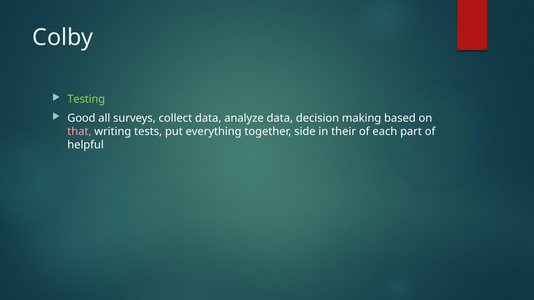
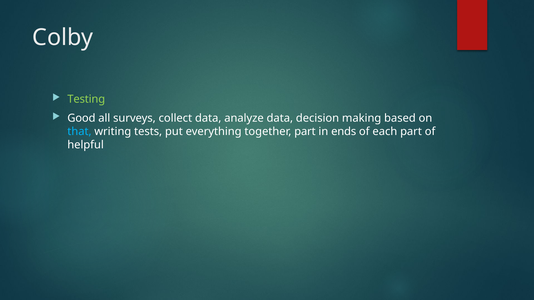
that colour: pink -> light blue
together side: side -> part
their: their -> ends
